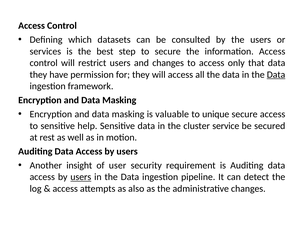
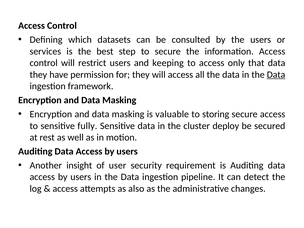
and changes: changes -> keeping
unique: unique -> storing
help: help -> fully
service: service -> deploy
users at (81, 177) underline: present -> none
